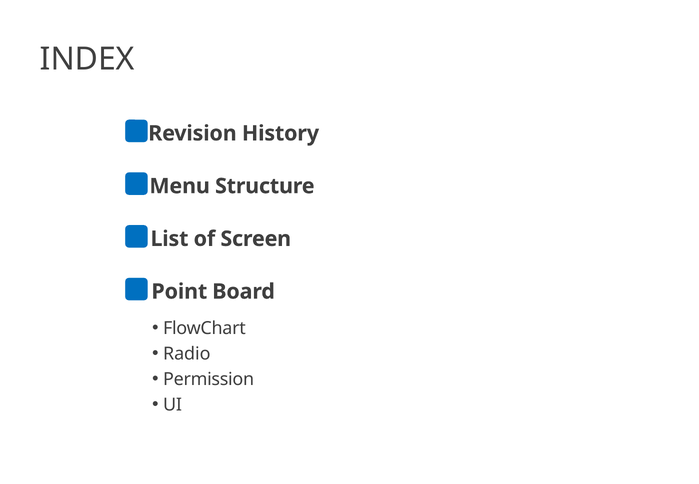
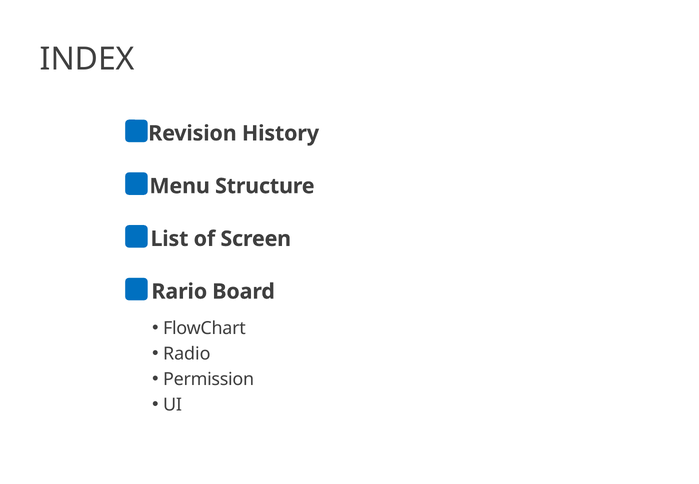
Point: Point -> Rario
